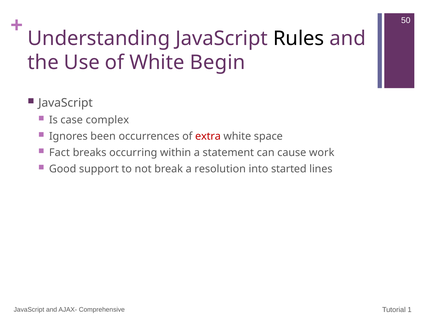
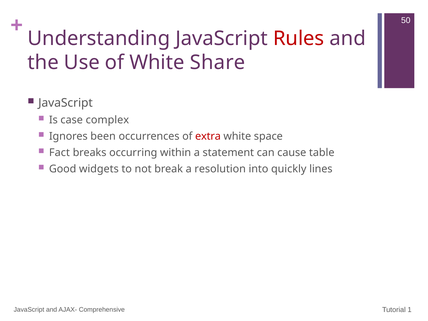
Rules colour: black -> red
Begin: Begin -> Share
work: work -> table
support: support -> widgets
started: started -> quickly
